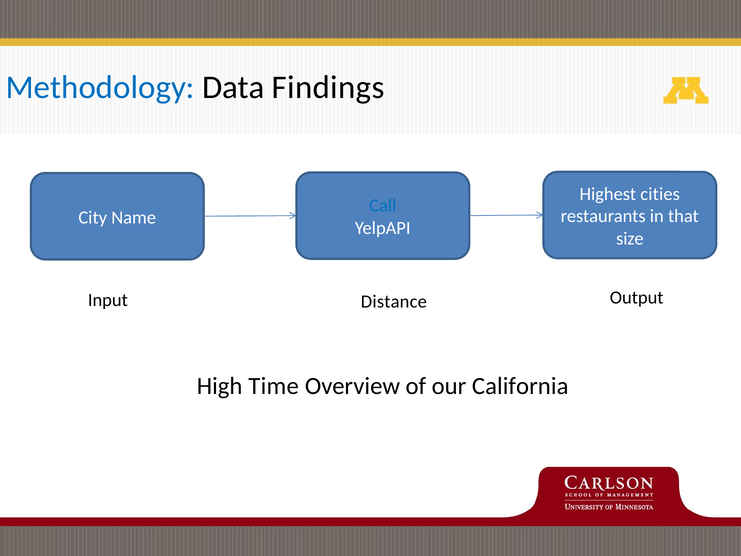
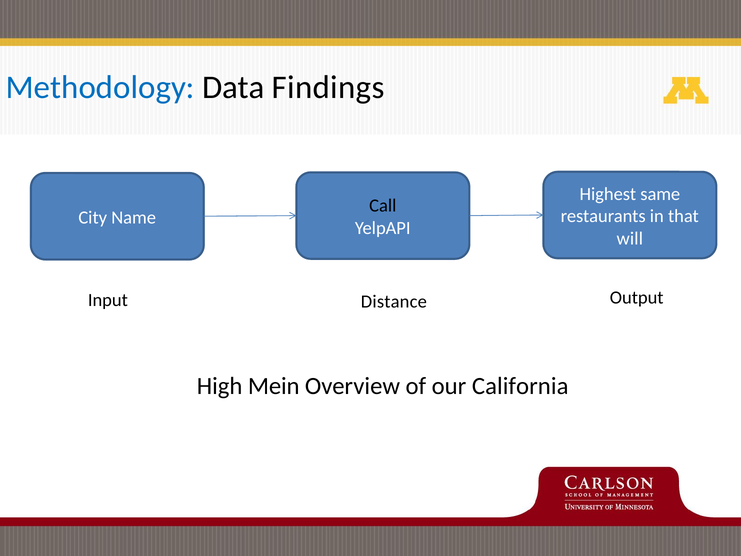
cities: cities -> same
Call colour: blue -> black
size: size -> will
Time: Time -> Mein
